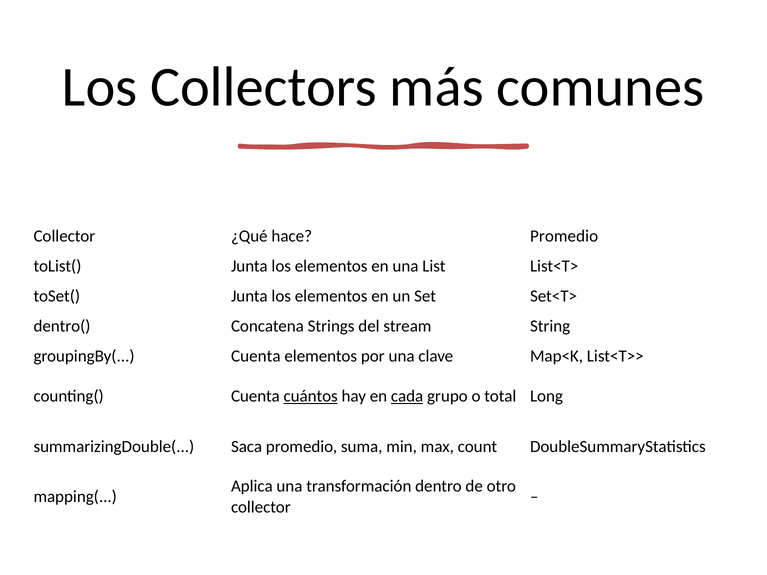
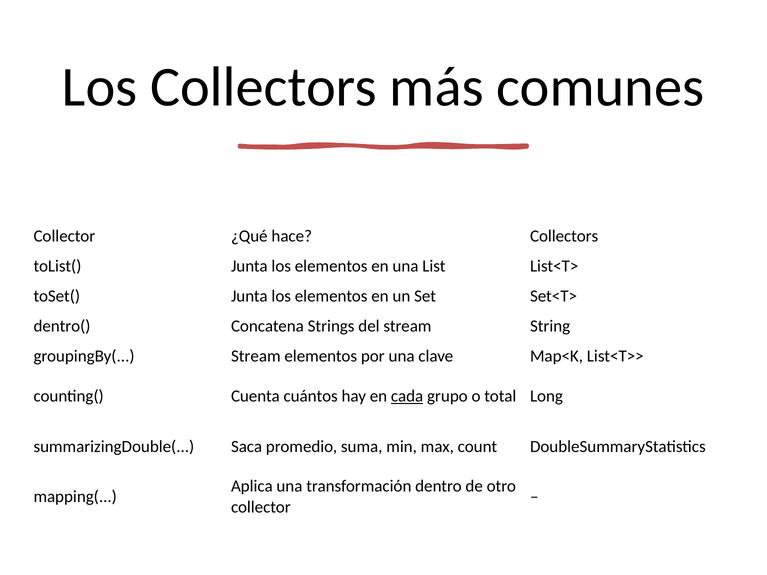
hace Promedio: Promedio -> Collectors
groupingBy( Cuenta: Cuenta -> Stream
cuántos underline: present -> none
